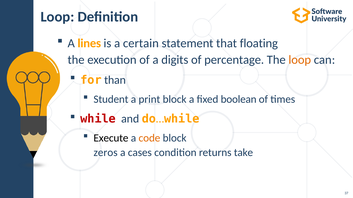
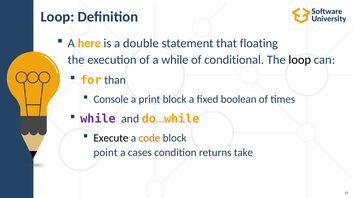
lines: lines -> here
certain: certain -> double
a digits: digits -> while
percentage: percentage -> conditional
loop at (300, 60) colour: orange -> black
Student: Student -> Console
while at (98, 119) colour: red -> purple
zeros: zeros -> point
